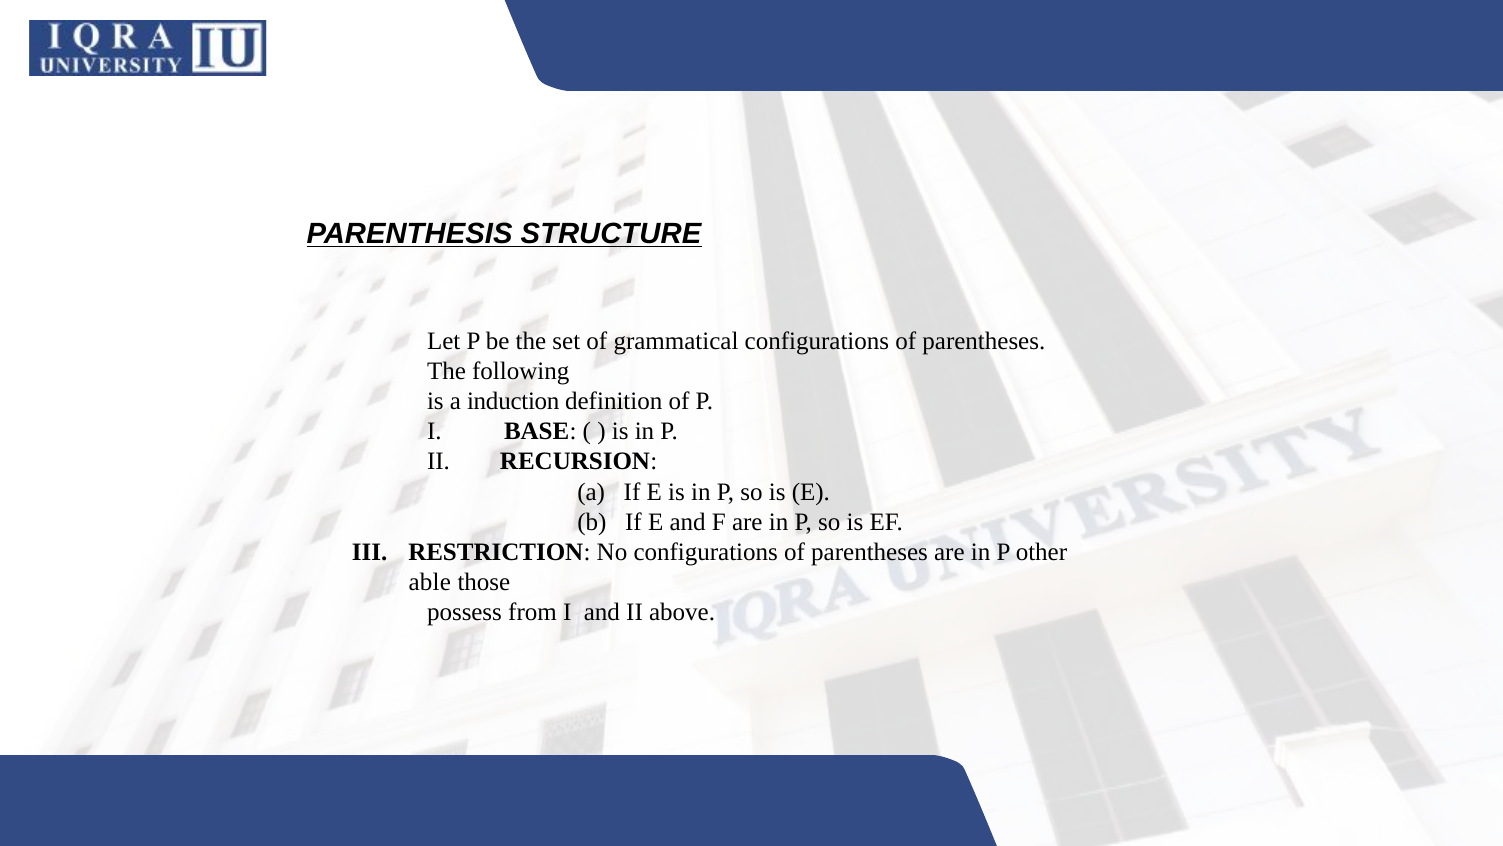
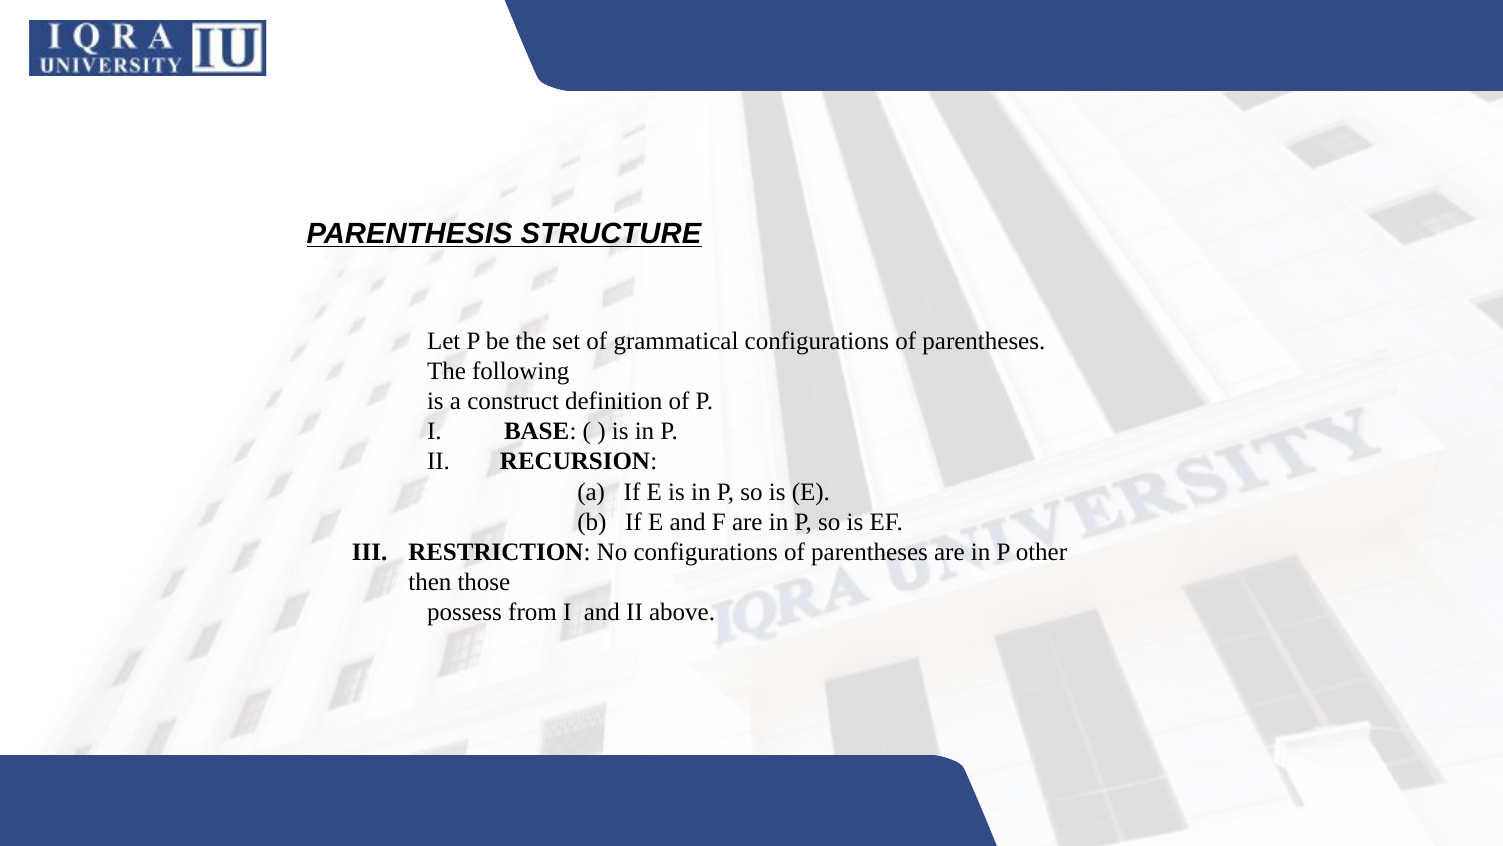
induction: induction -> construct
able: able -> then
